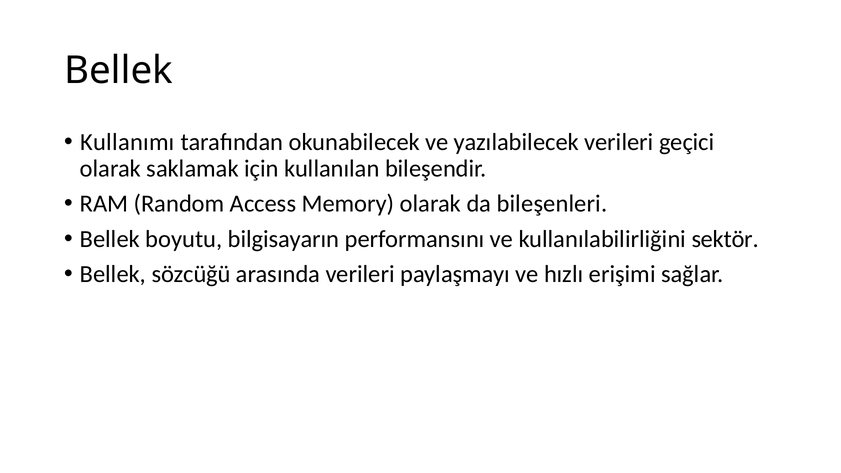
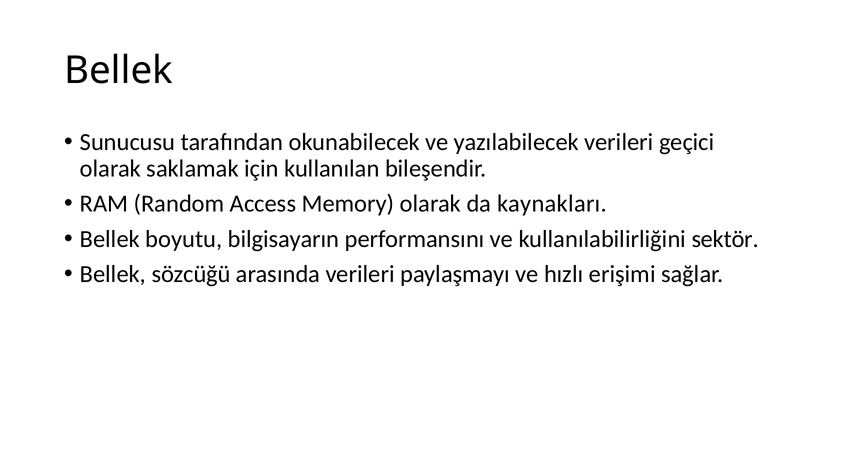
Kullanımı: Kullanımı -> Sunucusu
bileşenleri: bileşenleri -> kaynakları
